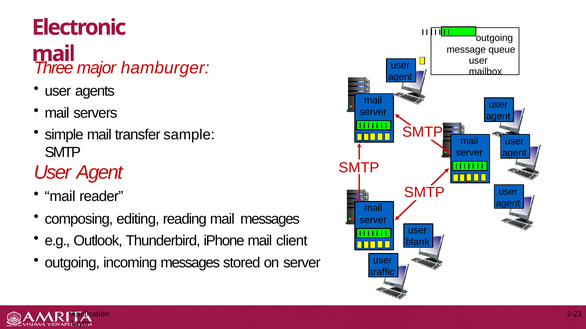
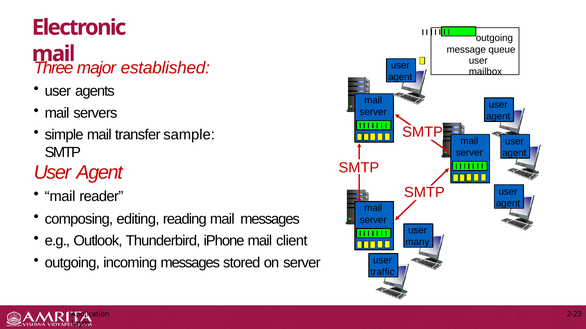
hamburger: hamburger -> established
blank: blank -> many
